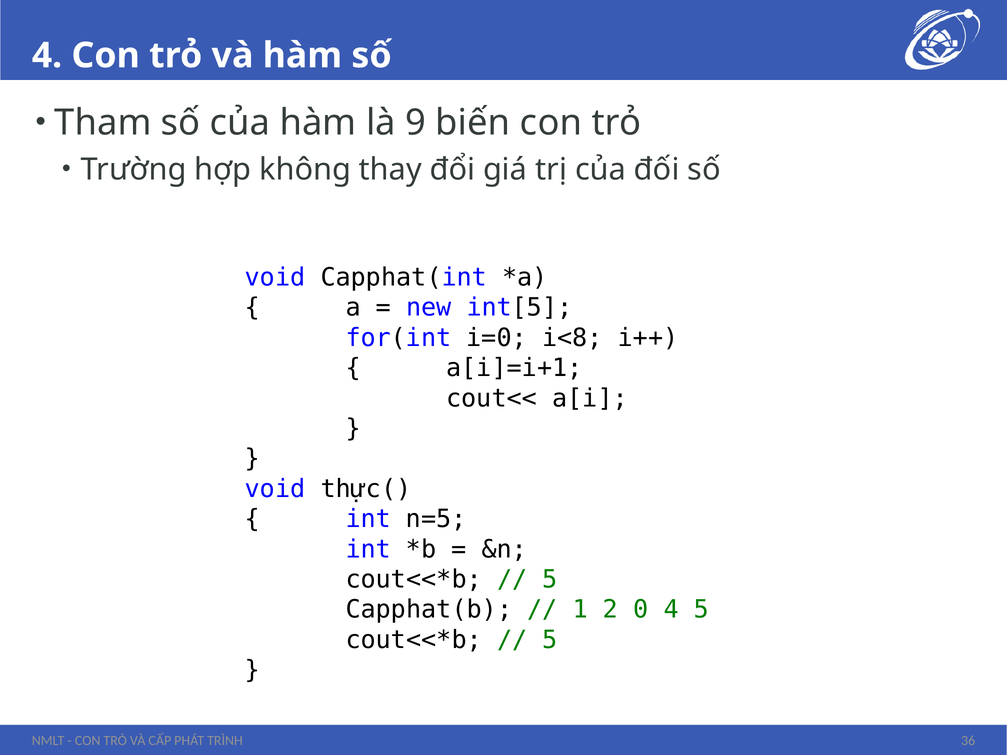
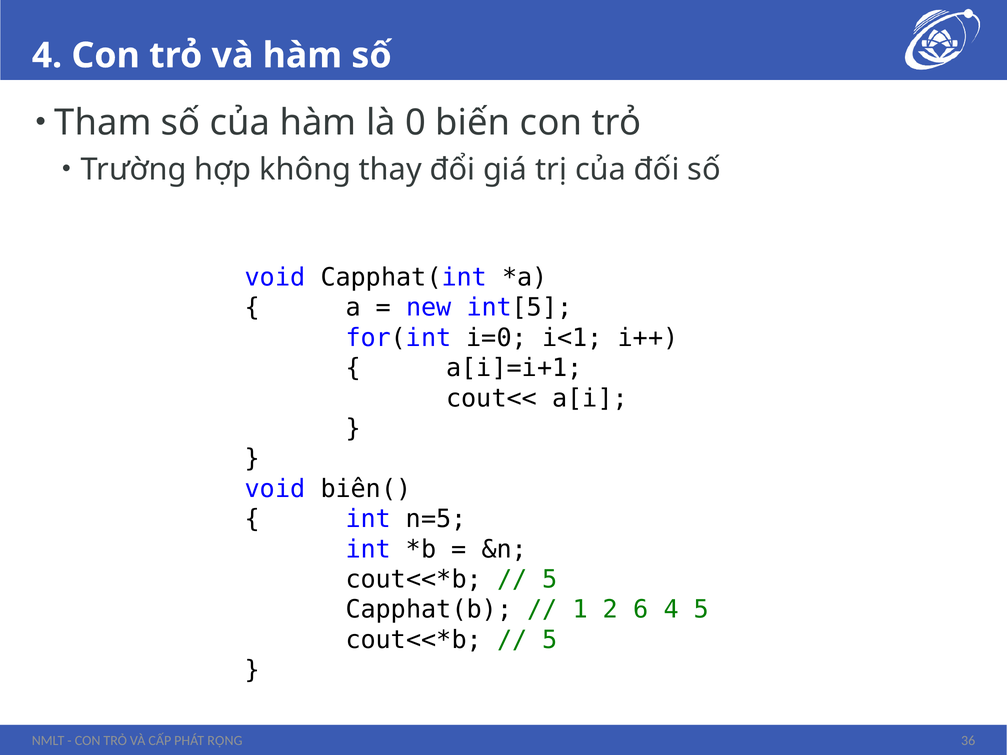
9: 9 -> 0
i<8: i<8 -> i<1
thực(: thực( -> biến(
0: 0 -> 6
TRÌNH: TRÌNH -> RỘNG
